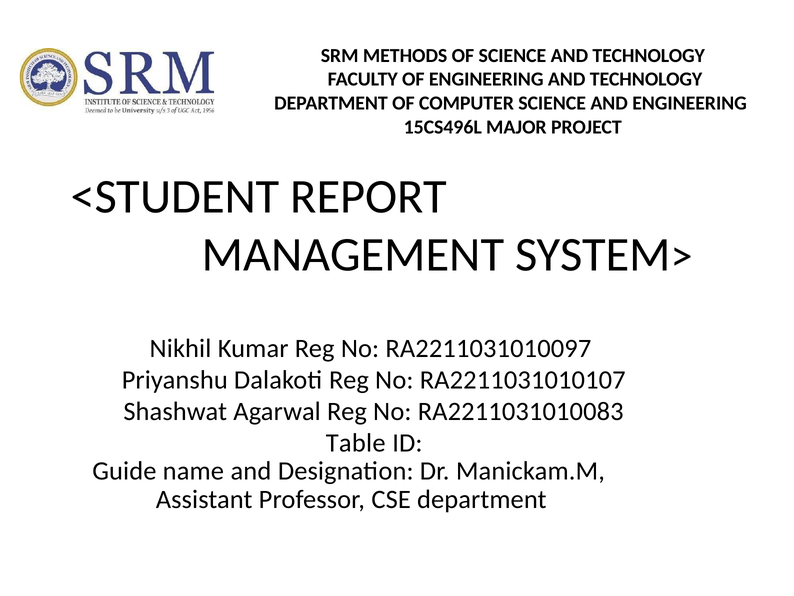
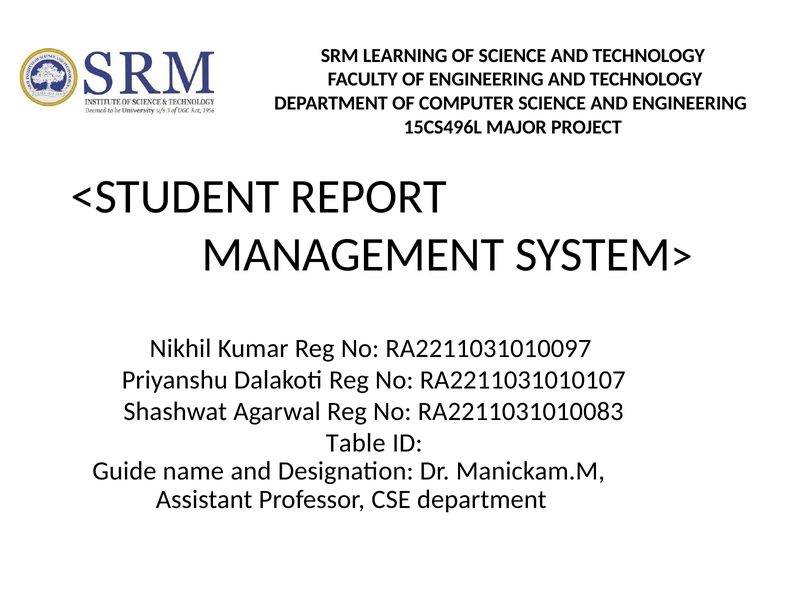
METHODS: METHODS -> LEARNING
